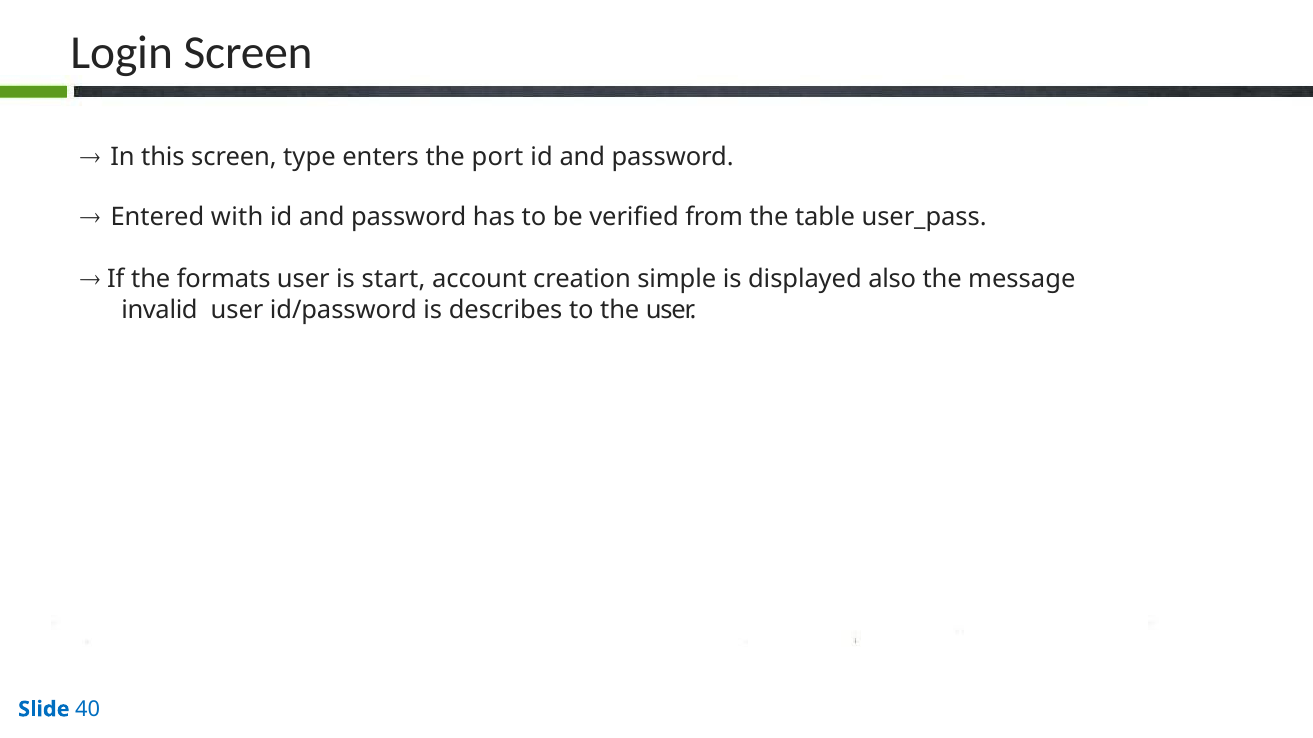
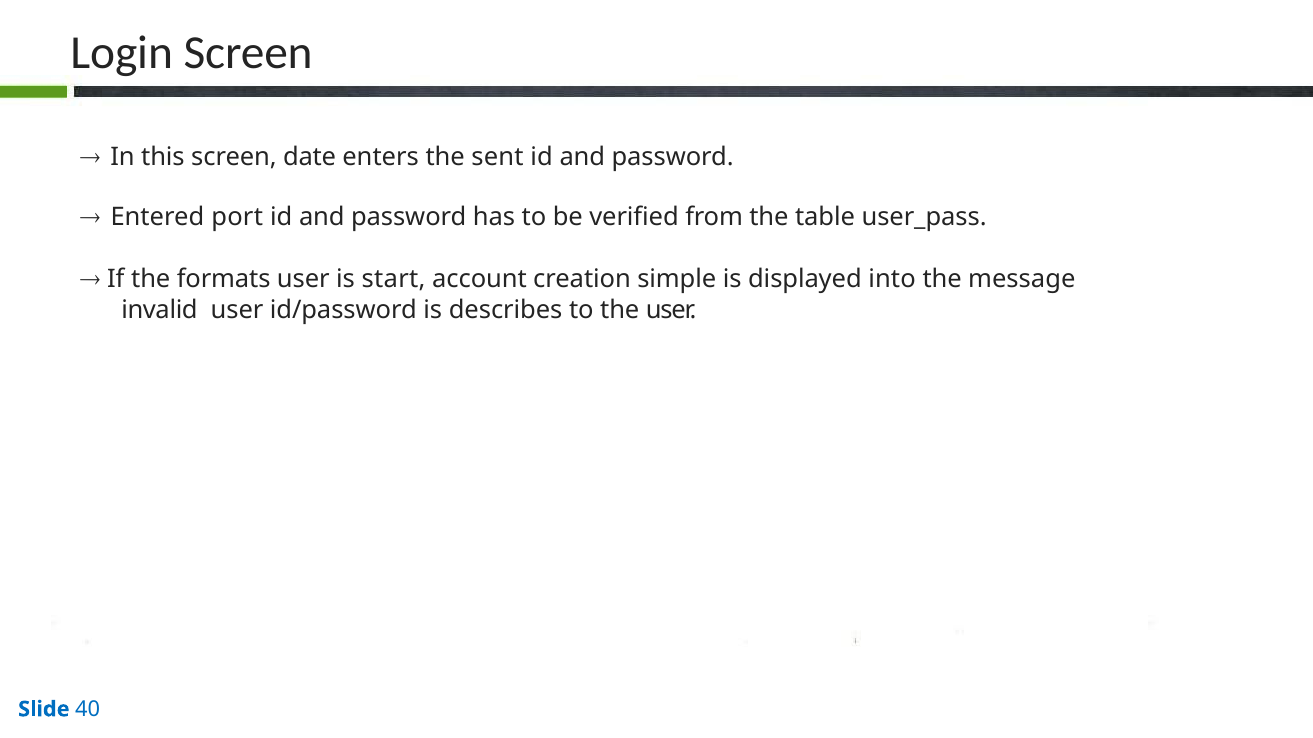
type: type -> date
port: port -> sent
with: with -> port
also: also -> into
